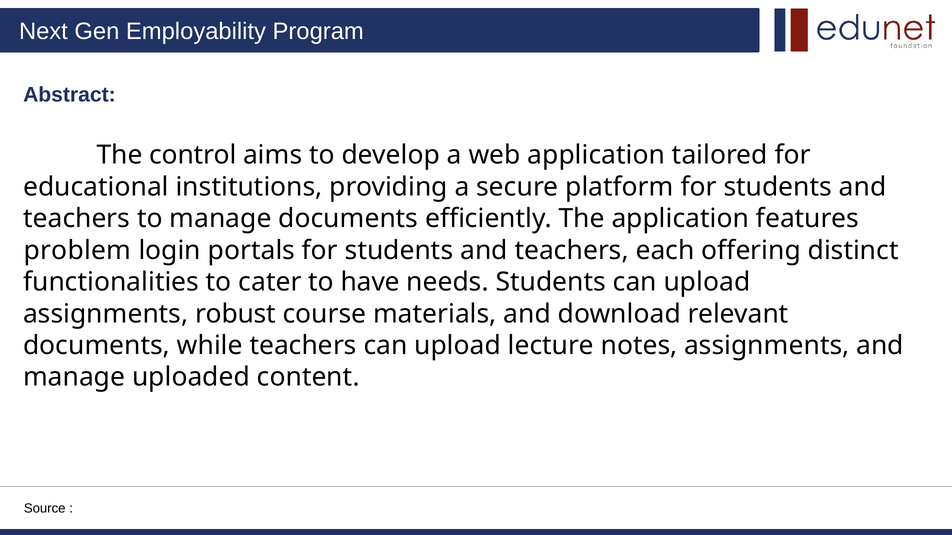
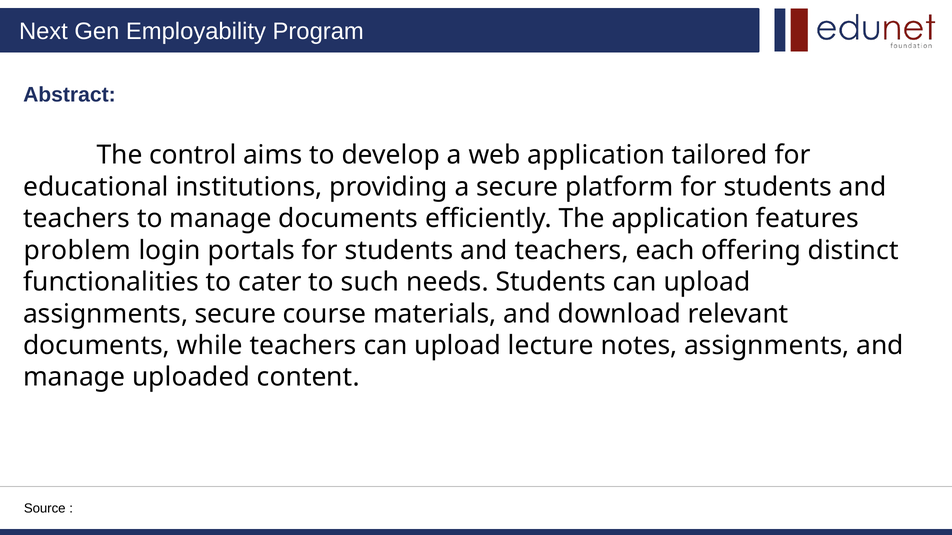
have: have -> such
assignments robust: robust -> secure
